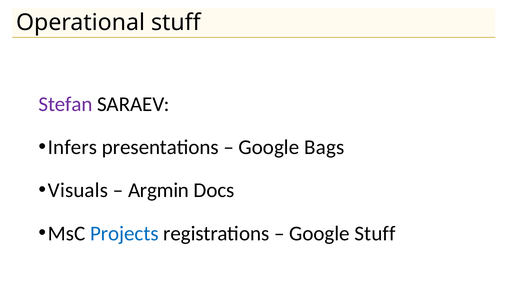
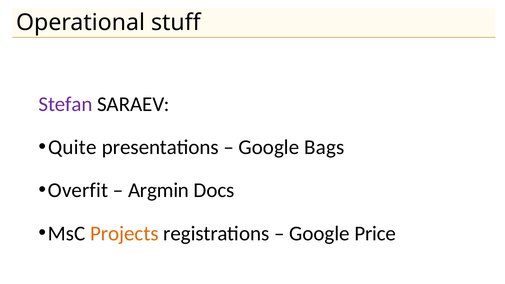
Infers: Infers -> Quite
Visuals: Visuals -> Overfit
Projects colour: blue -> orange
Google Stuff: Stuff -> Price
